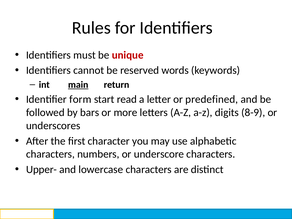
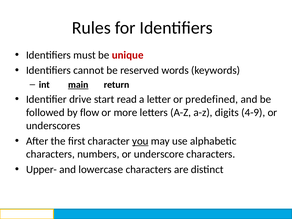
form: form -> drive
bars: bars -> flow
8-9: 8-9 -> 4-9
you underline: none -> present
